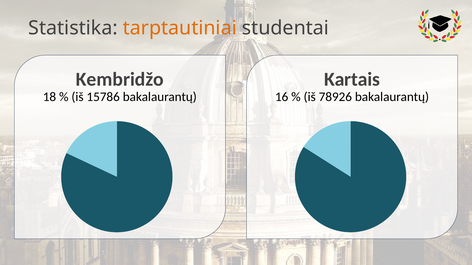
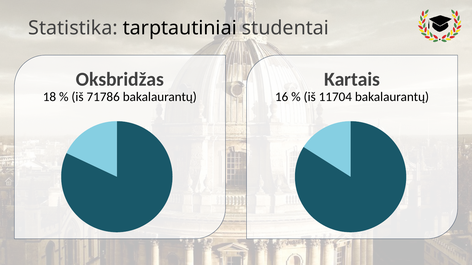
tarptautiniai colour: orange -> black
Kembridžo: Kembridžo -> Oksbridžas
15786: 15786 -> 71786
78926: 78926 -> 11704
